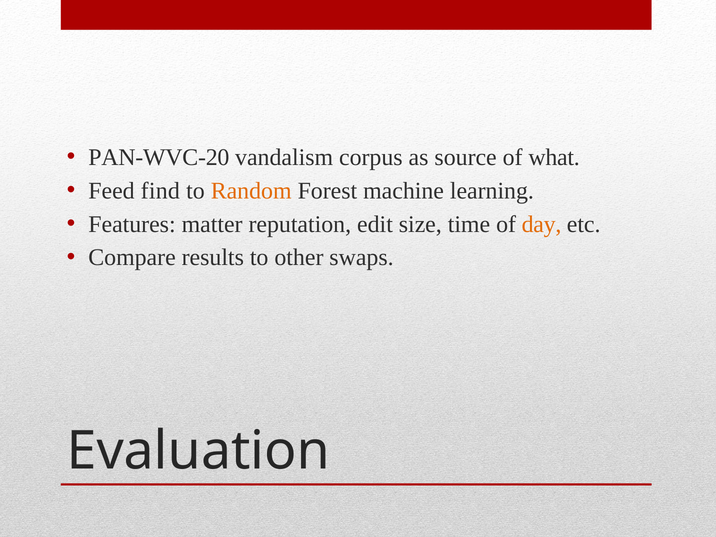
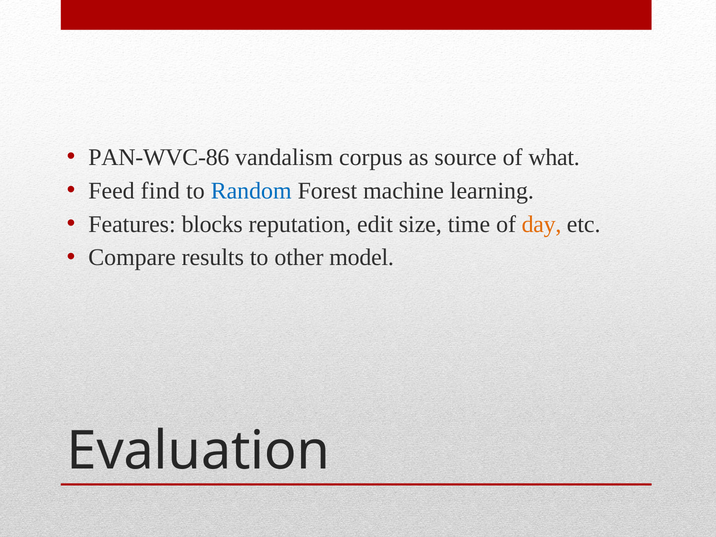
PAN-WVC-20: PAN-WVC-20 -> PAN-WVC-86
Random colour: orange -> blue
matter: matter -> blocks
swaps: swaps -> model
